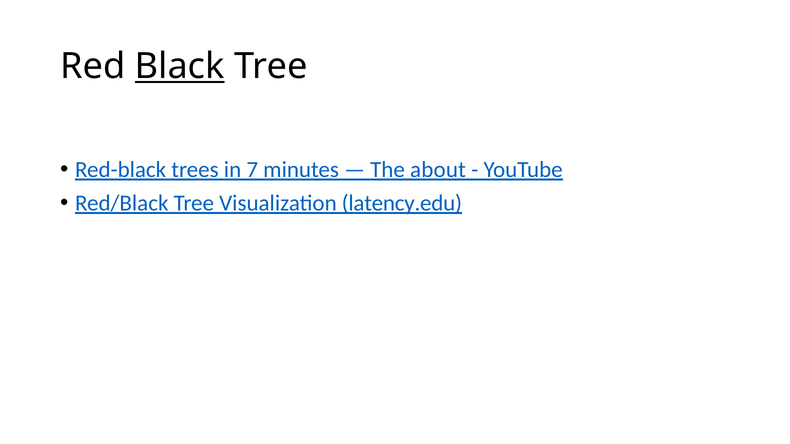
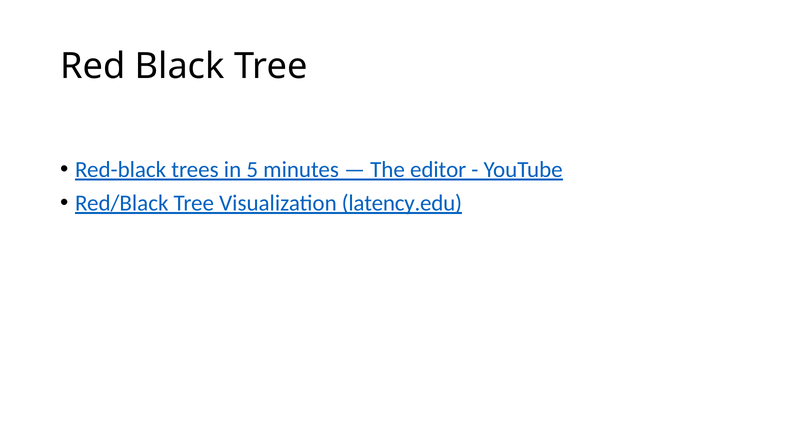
Black underline: present -> none
7: 7 -> 5
about: about -> editor
